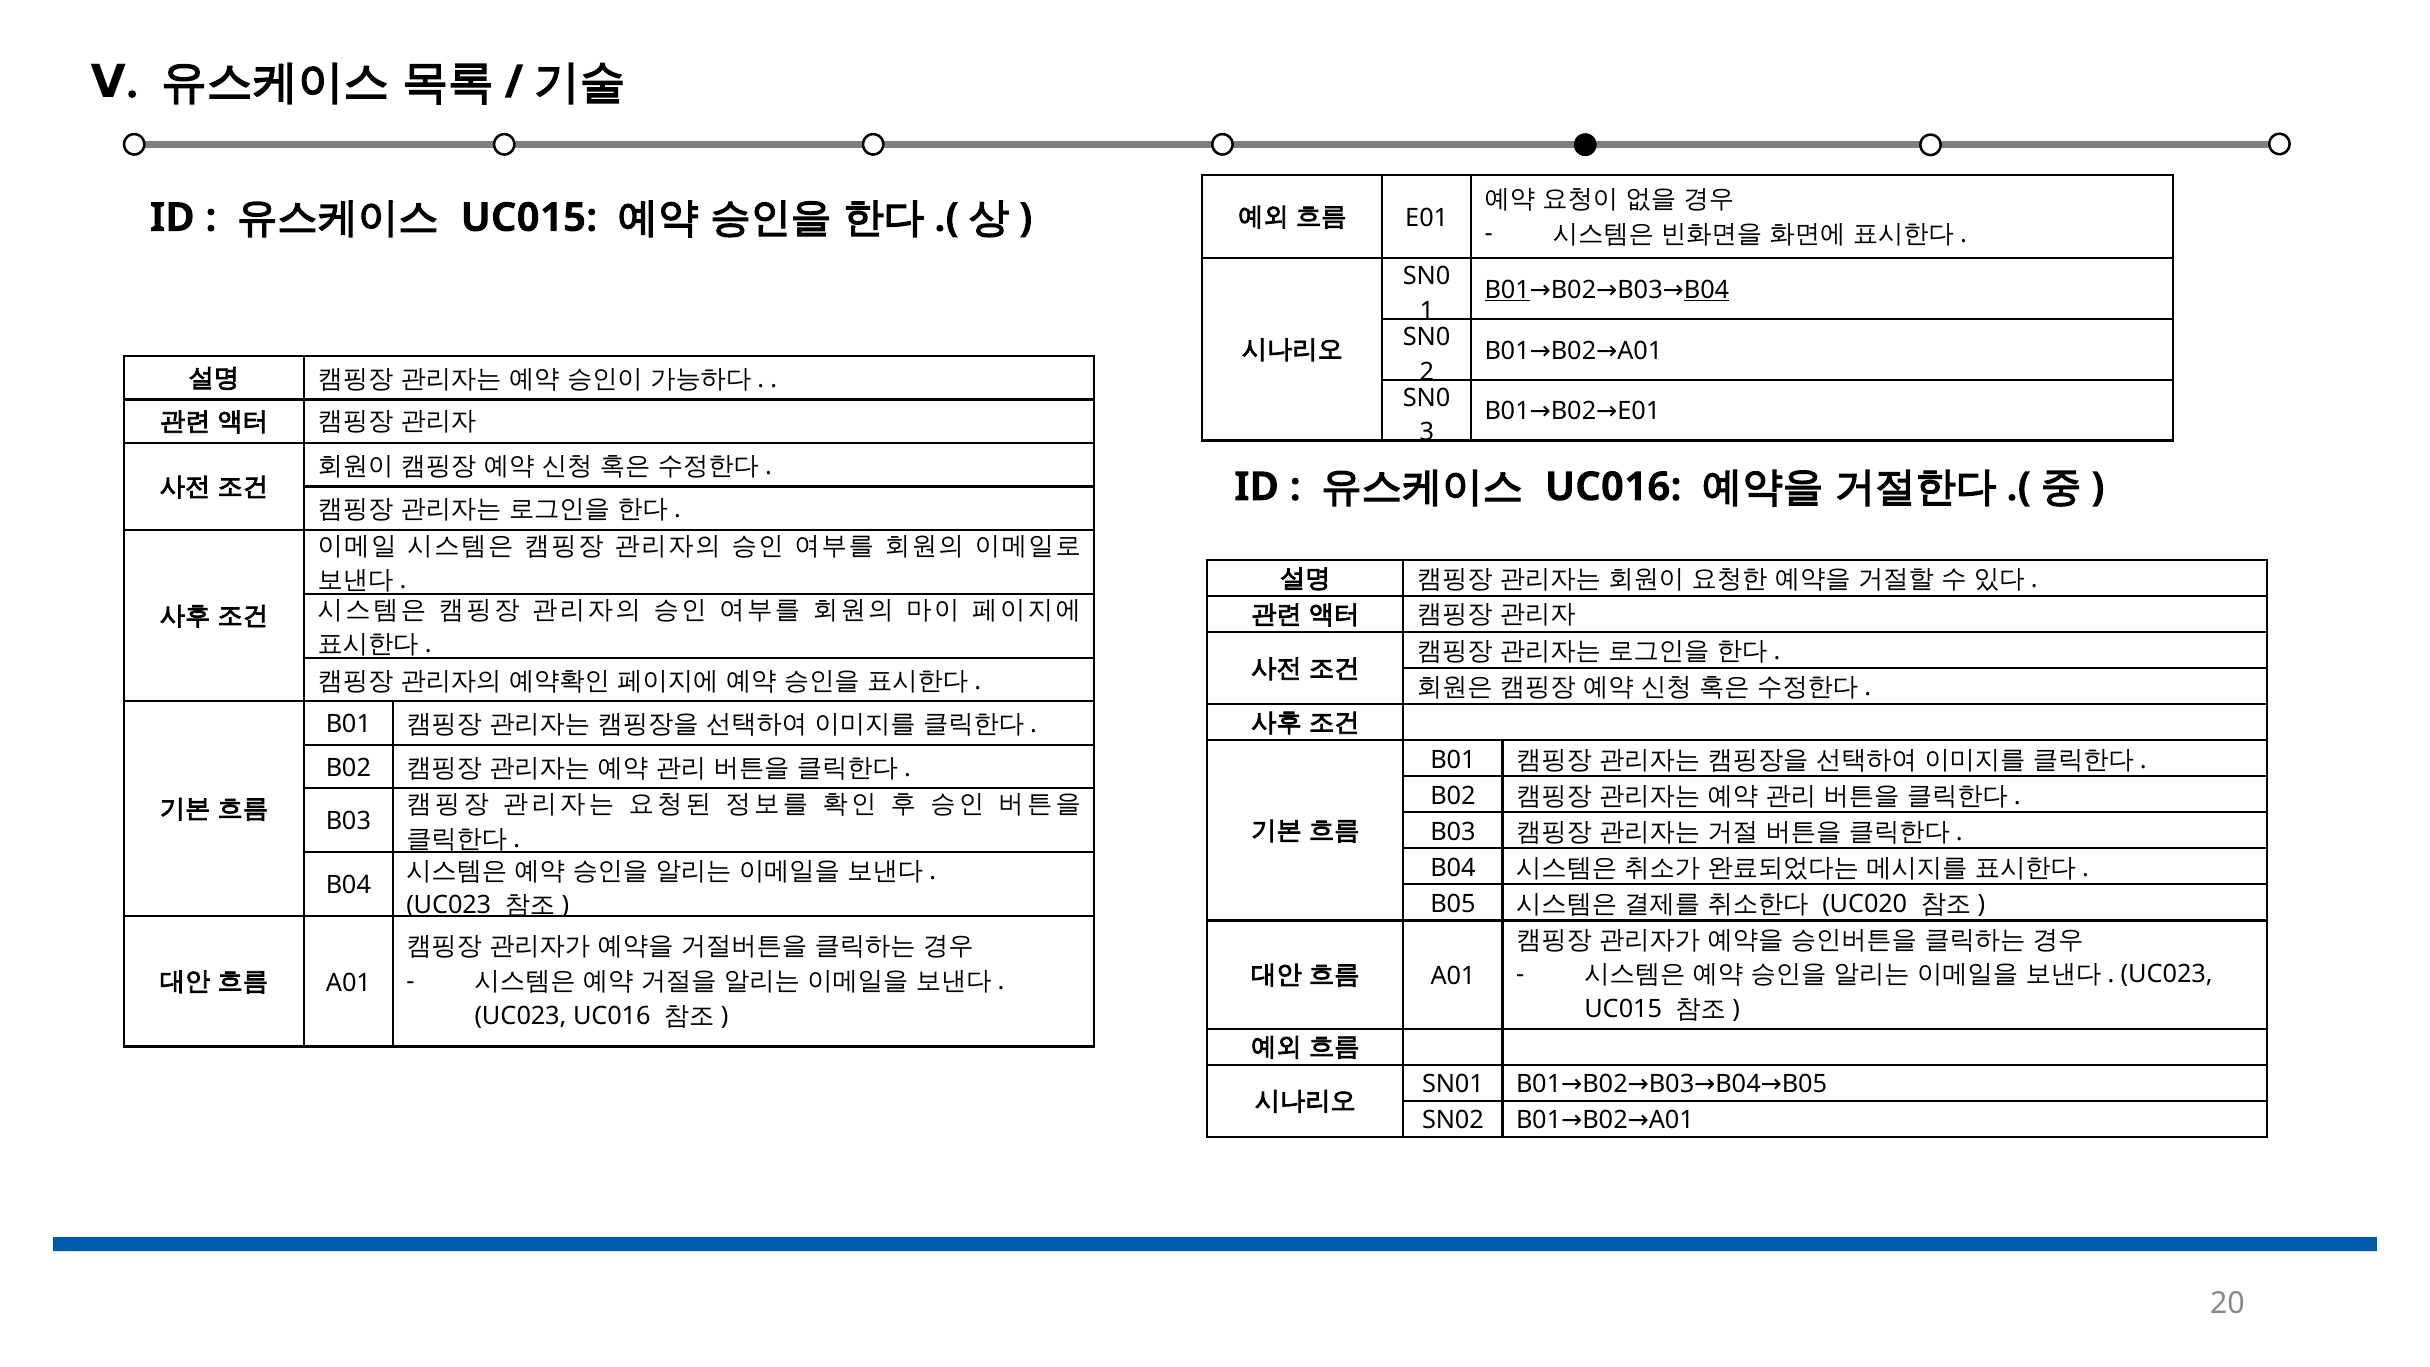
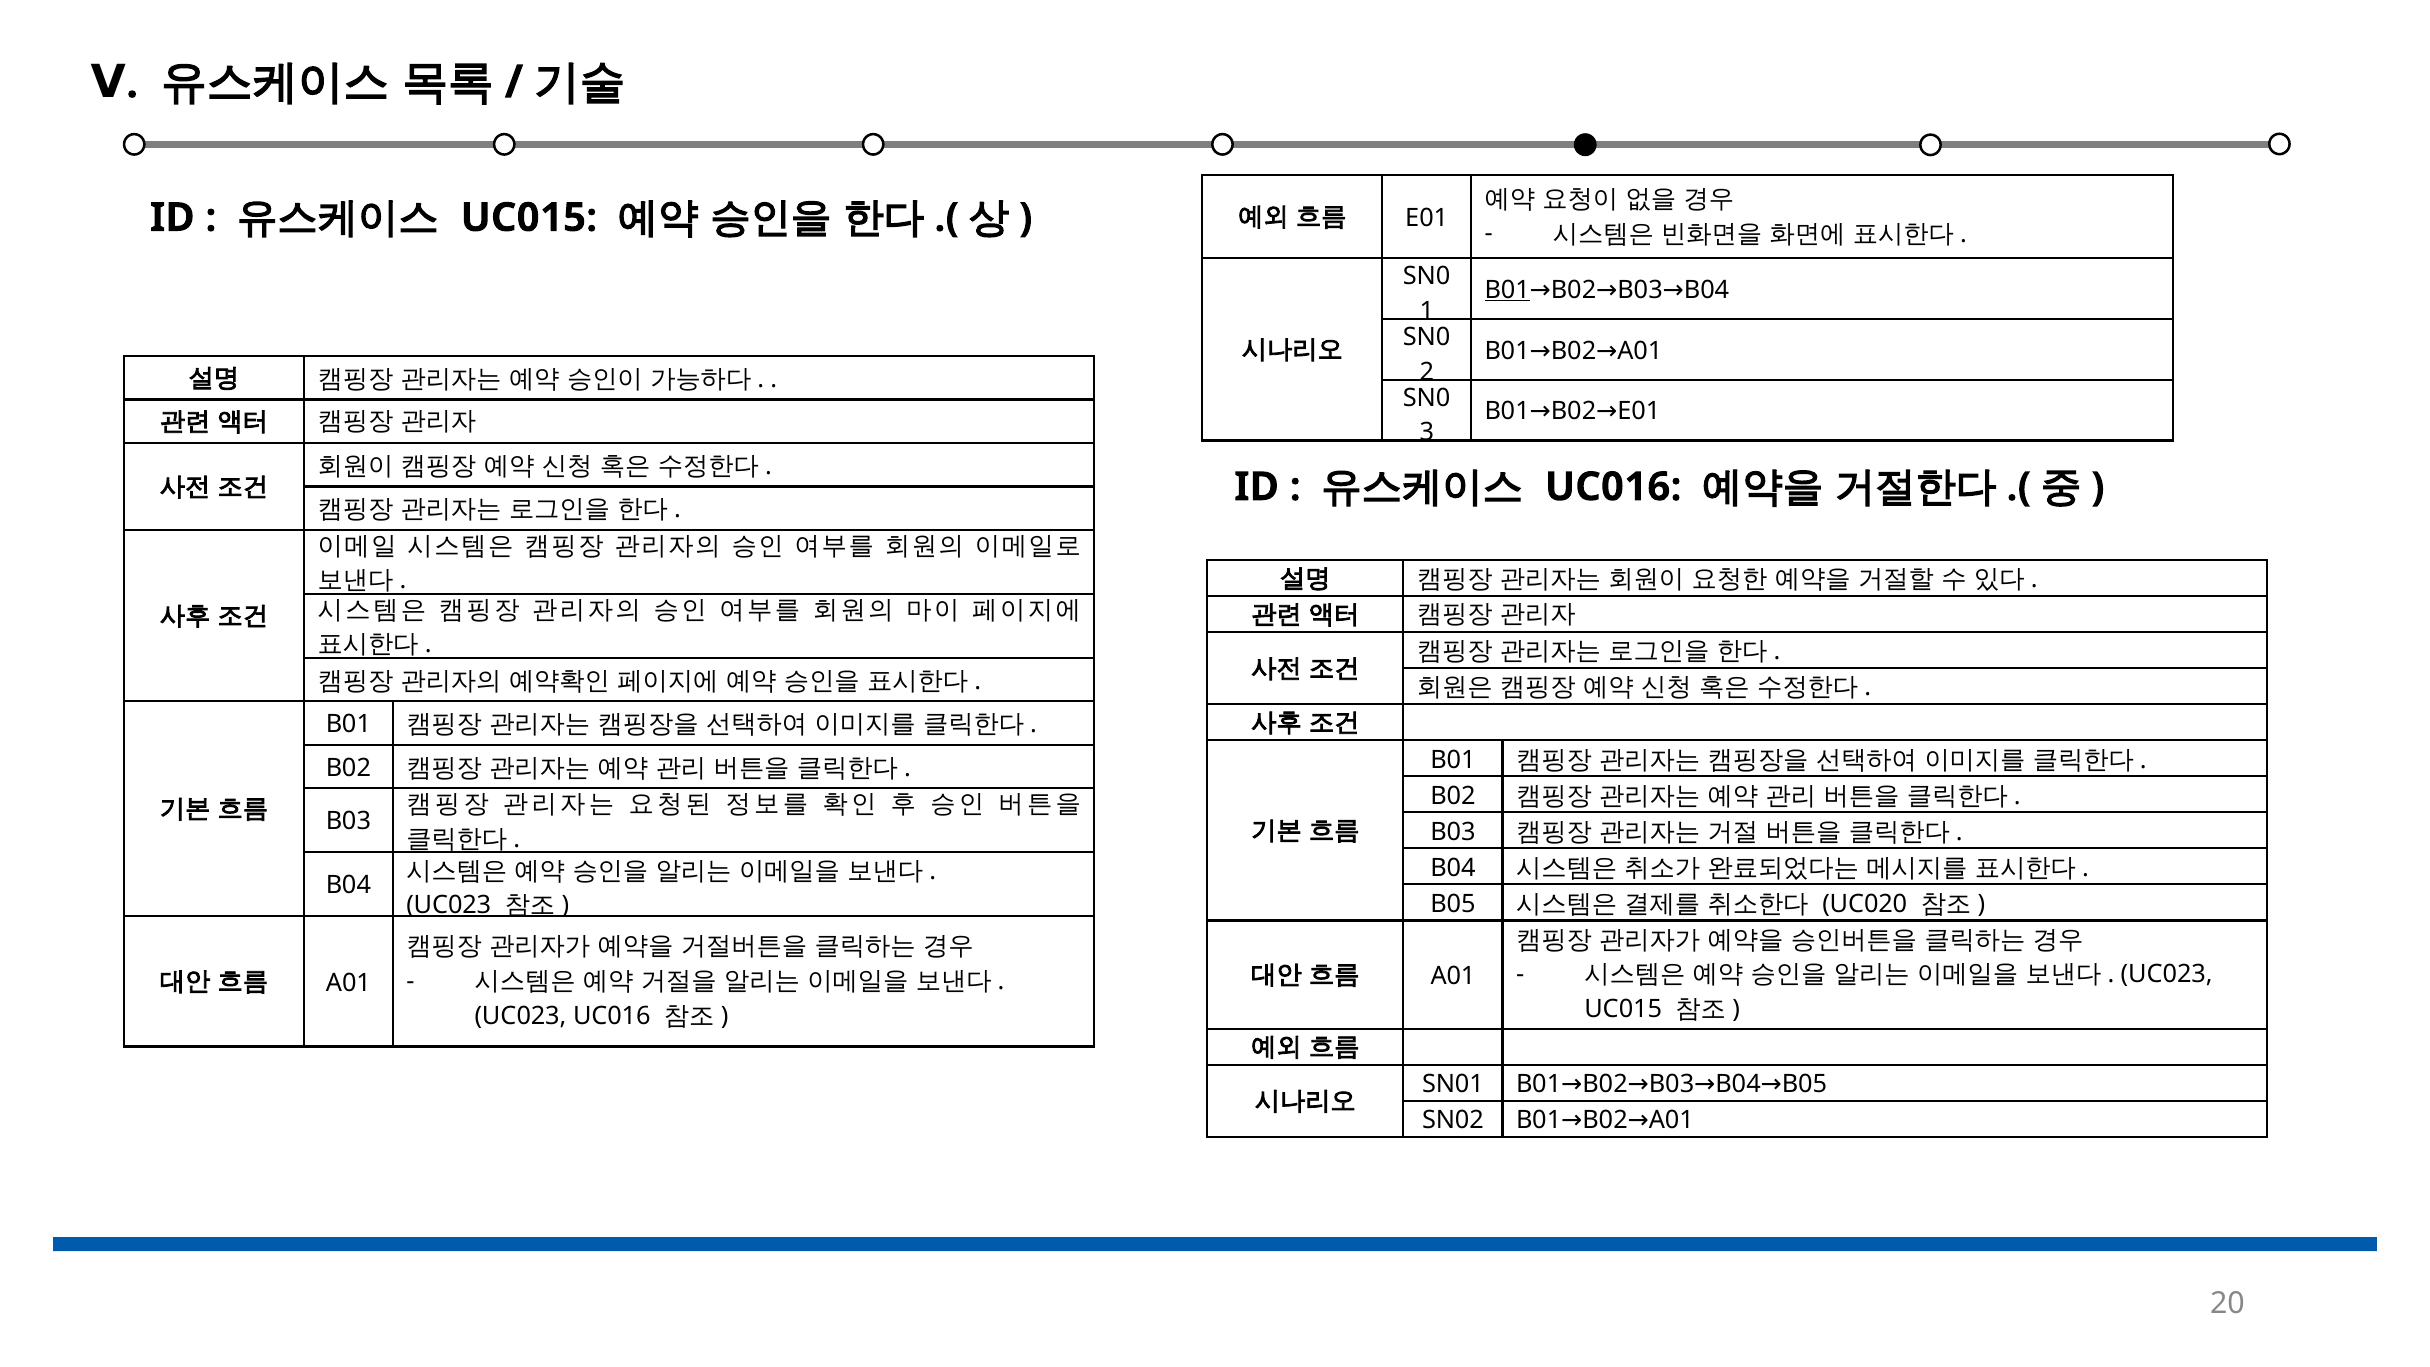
B04 at (1707, 290) underline: present -> none
